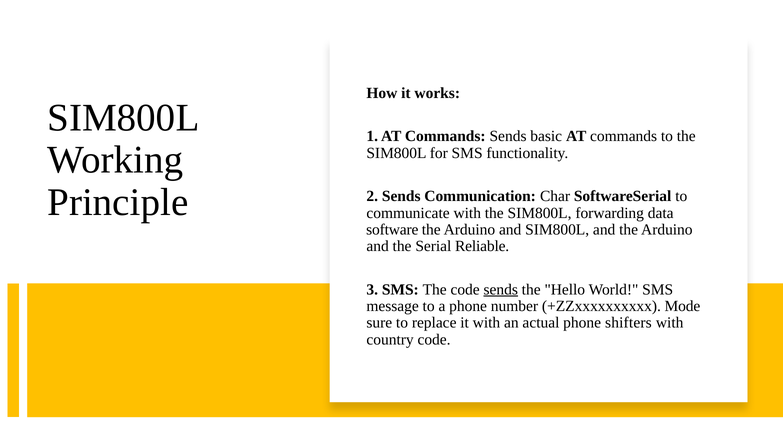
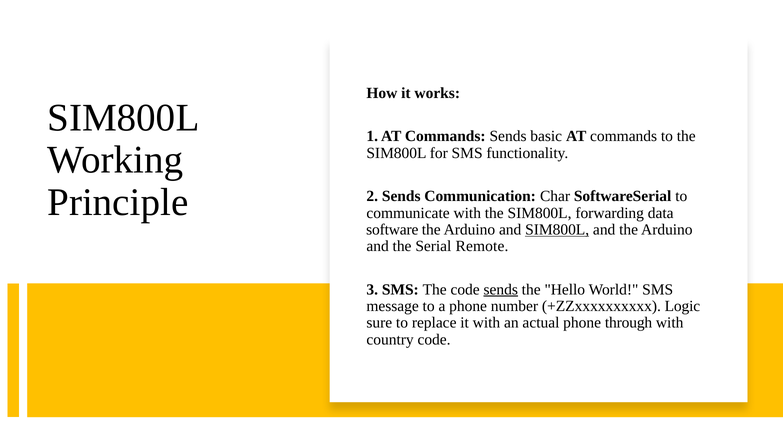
SIM800L at (557, 230) underline: none -> present
Reliable: Reliable -> Remote
Mode: Mode -> Logic
shifters: shifters -> through
